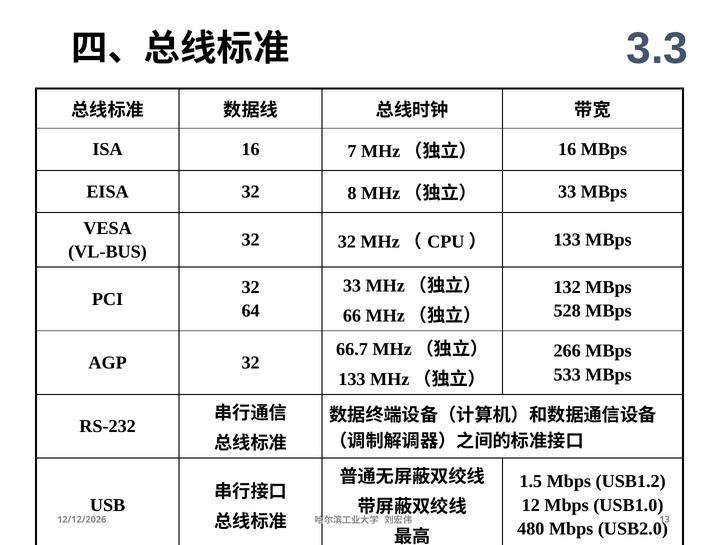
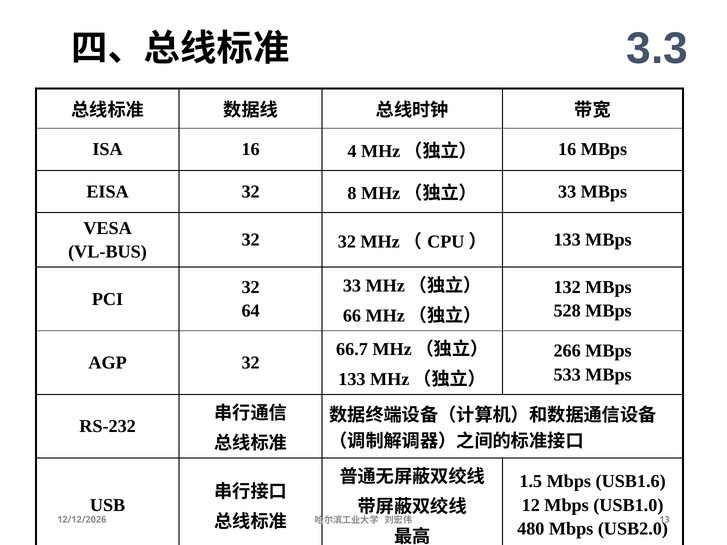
7: 7 -> 4
USB1.2: USB1.2 -> USB1.6
